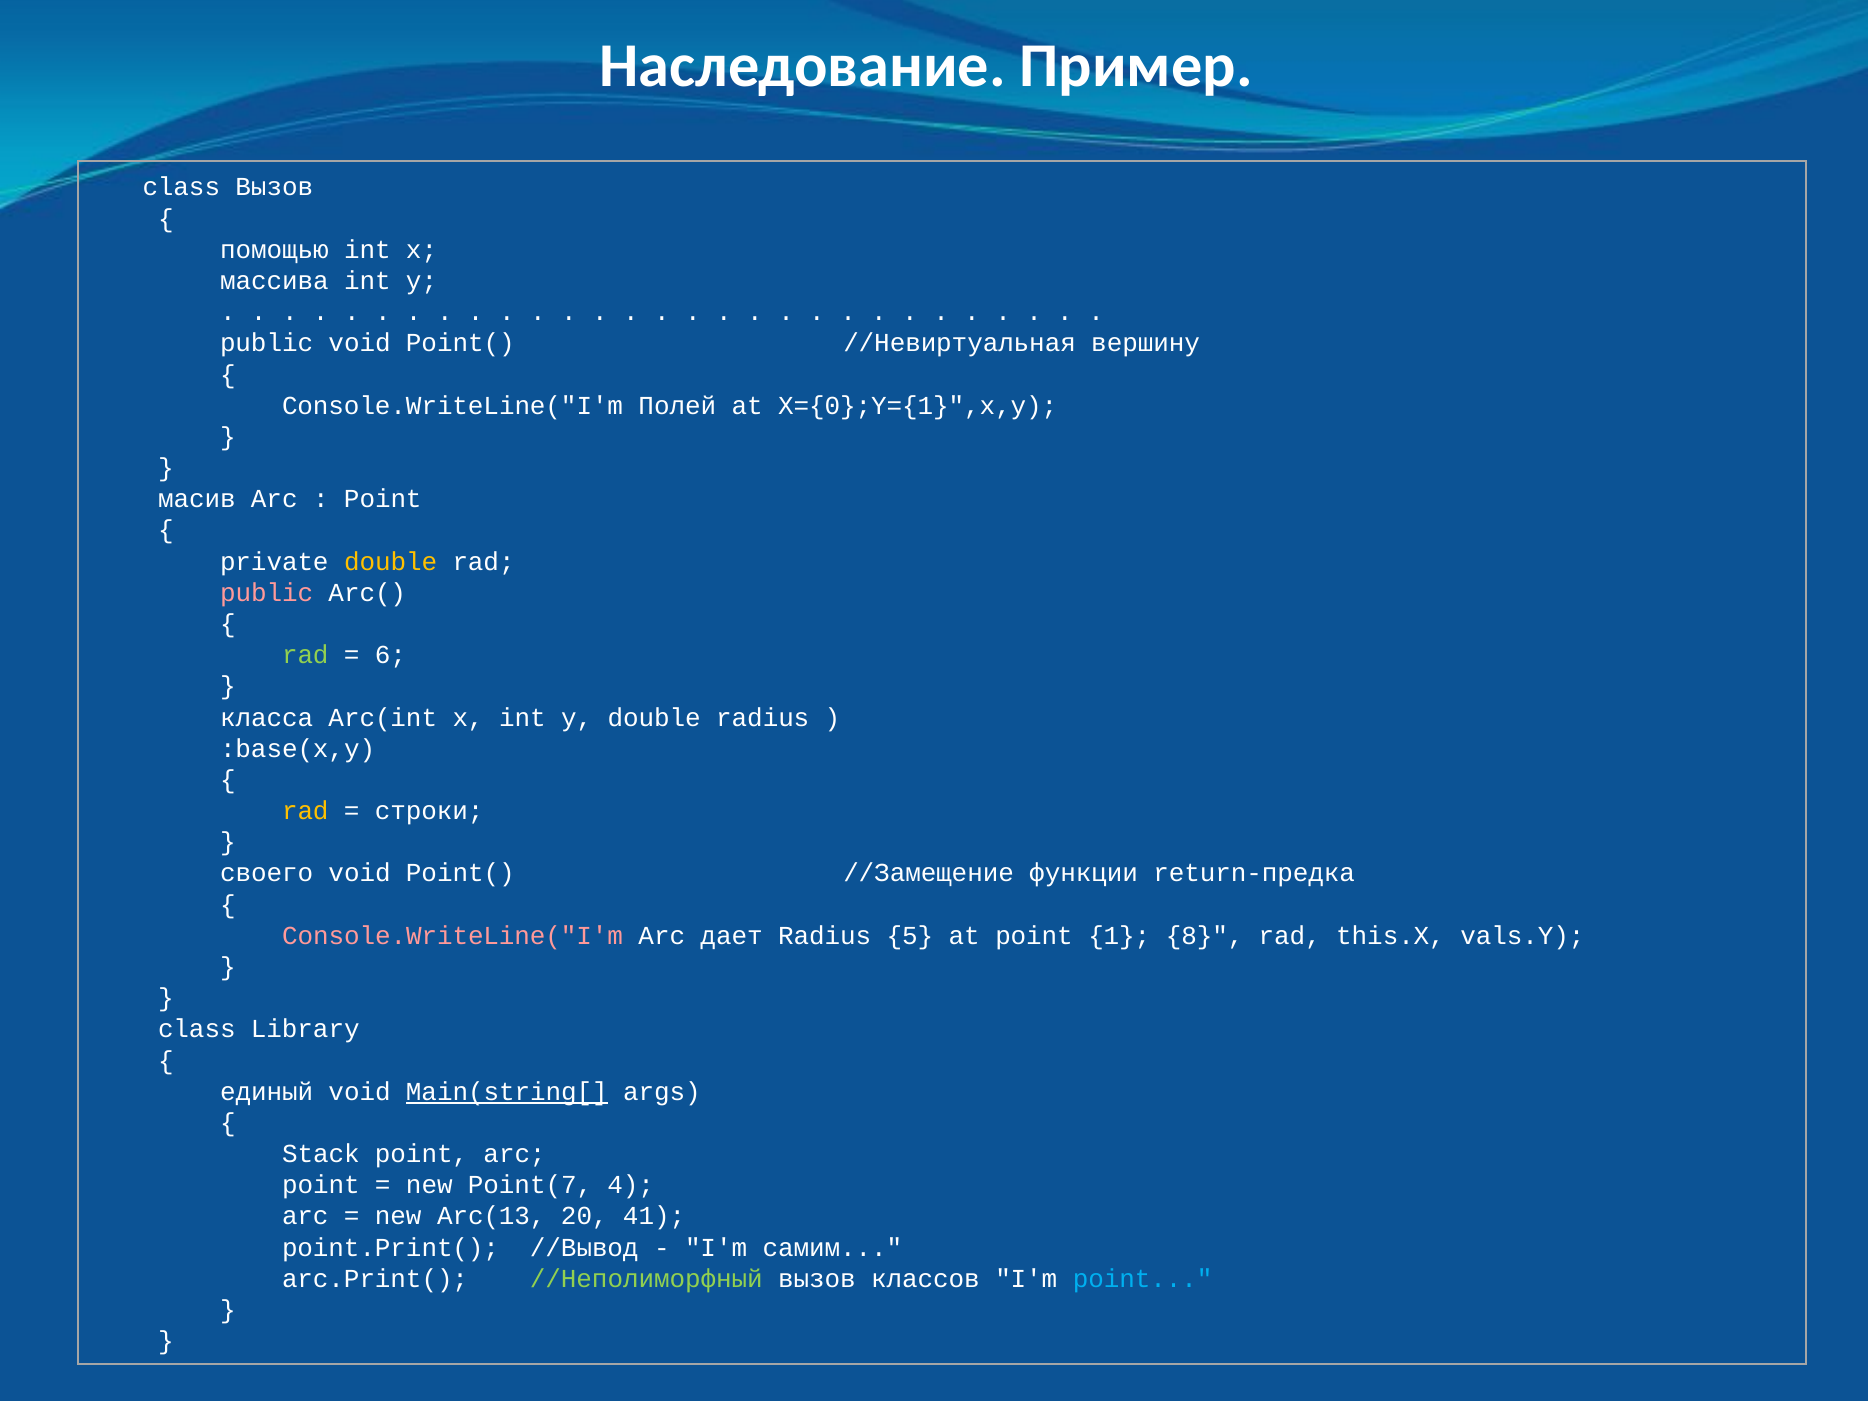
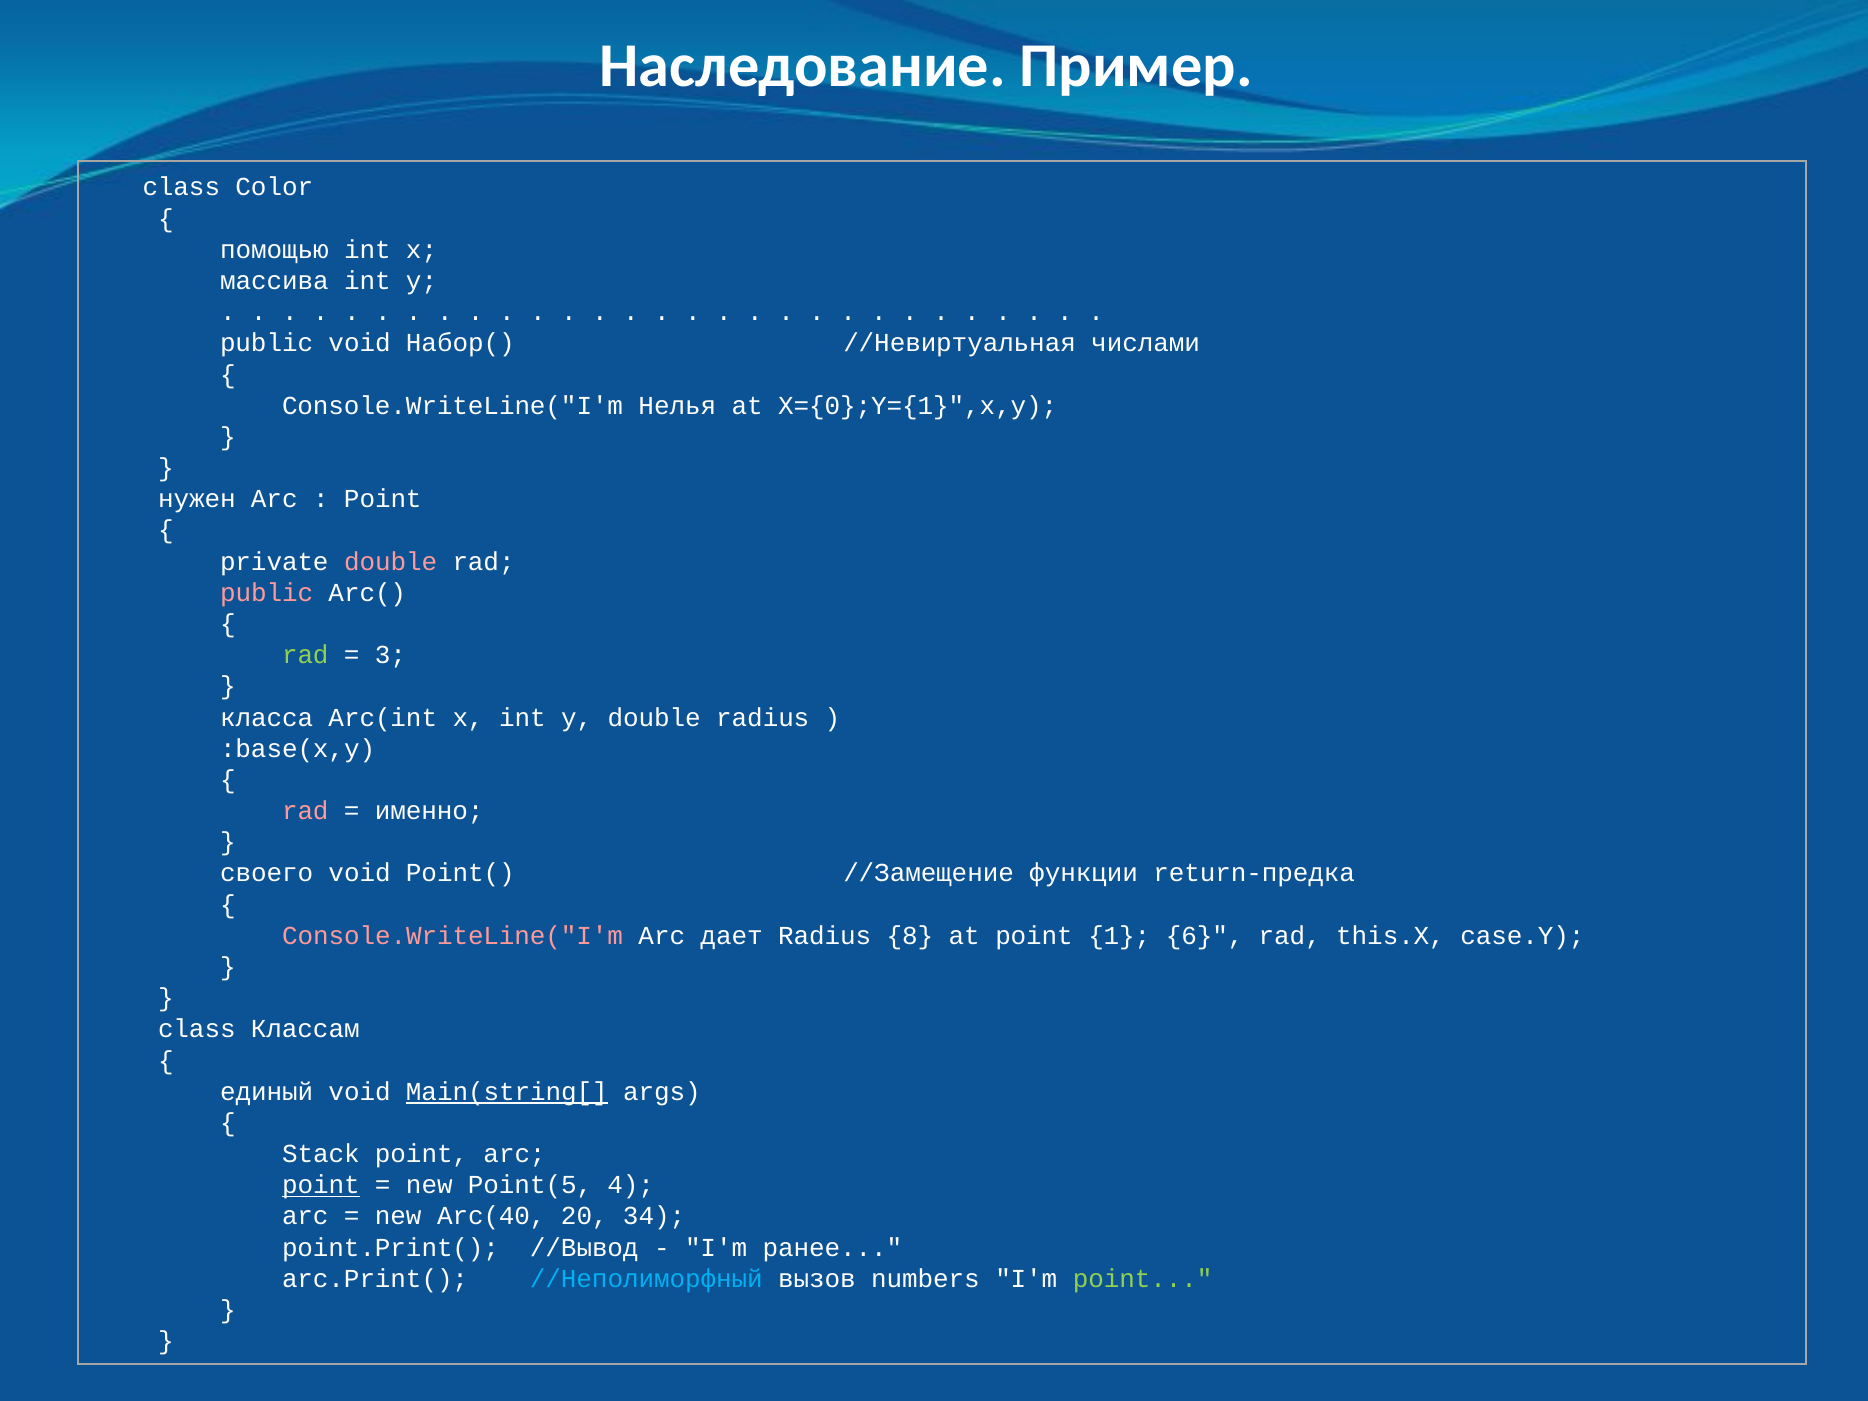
class Вызов: Вызов -> Color
public void Point(: Point( -> Набор(
вершину: вершину -> числами
Полей: Полей -> Нелья
масив: масив -> нужен
double at (391, 562) colour: yellow -> pink
6: 6 -> 3
rad at (305, 811) colour: yellow -> pink
строки: строки -> именно
5: 5 -> 8
8: 8 -> 6
vals.Y: vals.Y -> case.Y
Library: Library -> Классам
point at (321, 1185) underline: none -> present
Point(7: Point(7 -> Point(5
Arc(13: Arc(13 -> Arc(40
41: 41 -> 34
самим: самим -> ранее
//Неполиморфный colour: light green -> light blue
классов: классов -> numbers
point at (1143, 1279) colour: light blue -> light green
